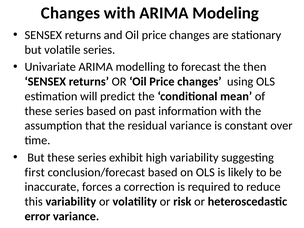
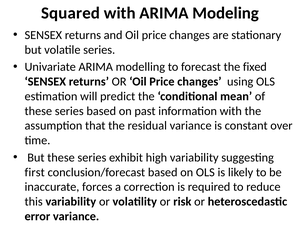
Changes at (71, 13): Changes -> Squared
then: then -> fixed
